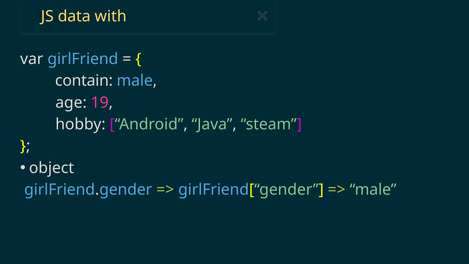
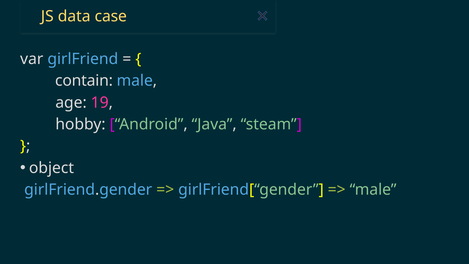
with: with -> case
